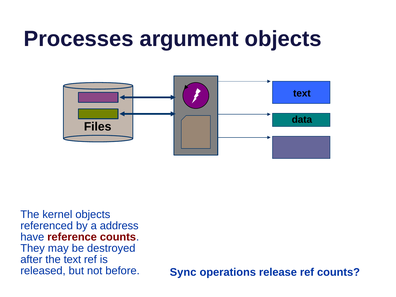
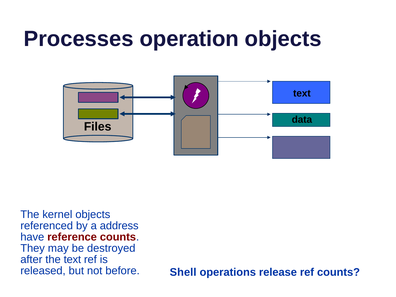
argument: argument -> operation
Sync: Sync -> Shell
